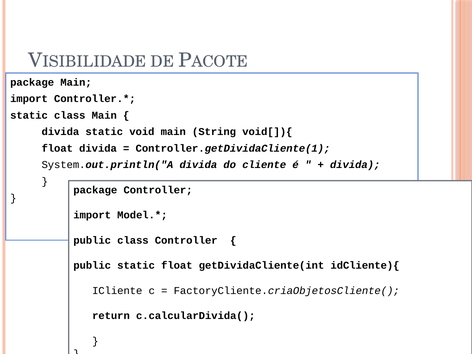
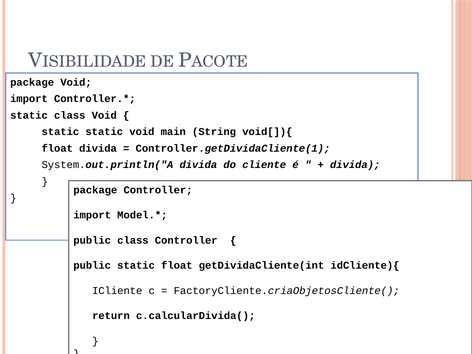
package Main: Main -> Void
class Main: Main -> Void
divida at (60, 132): divida -> static
